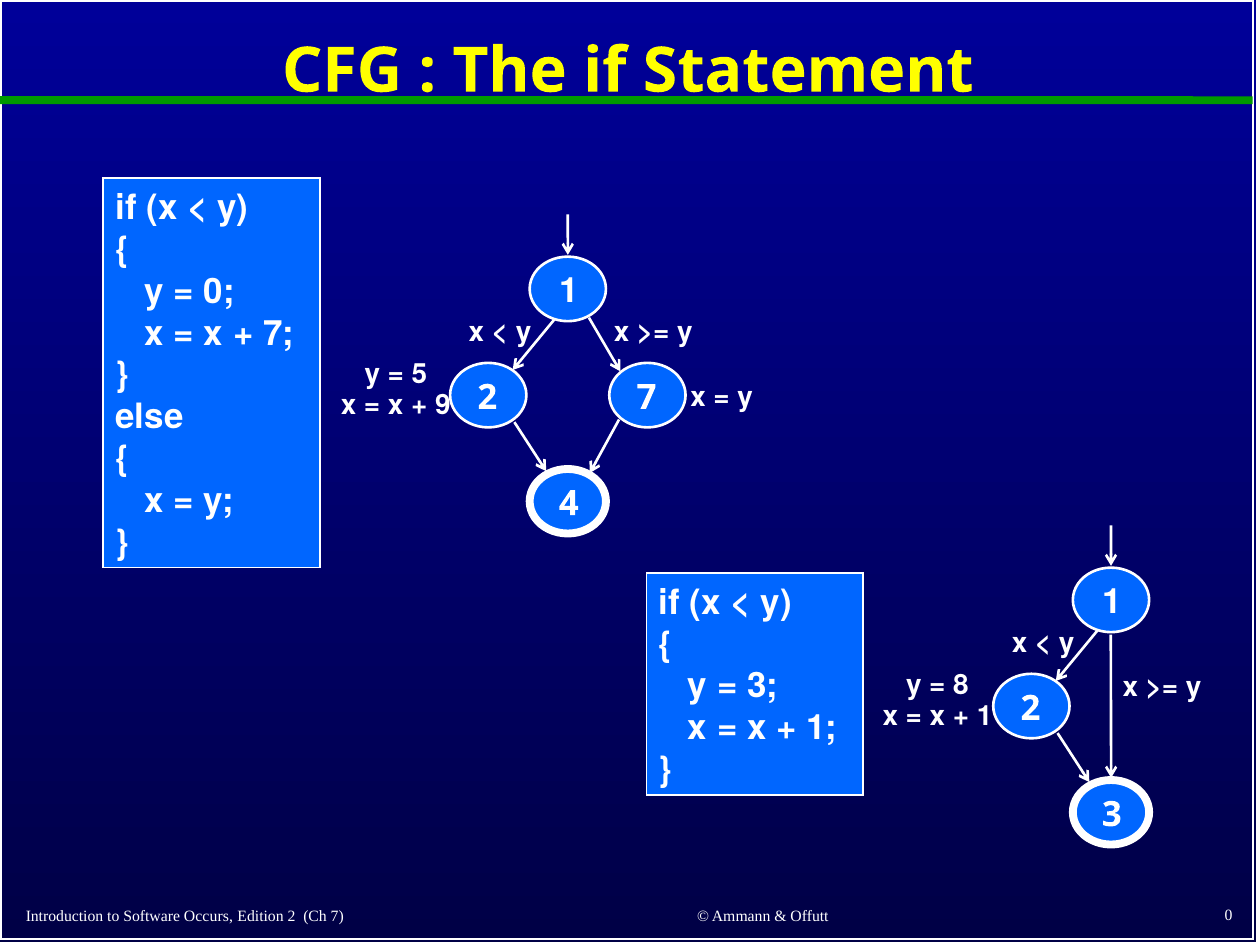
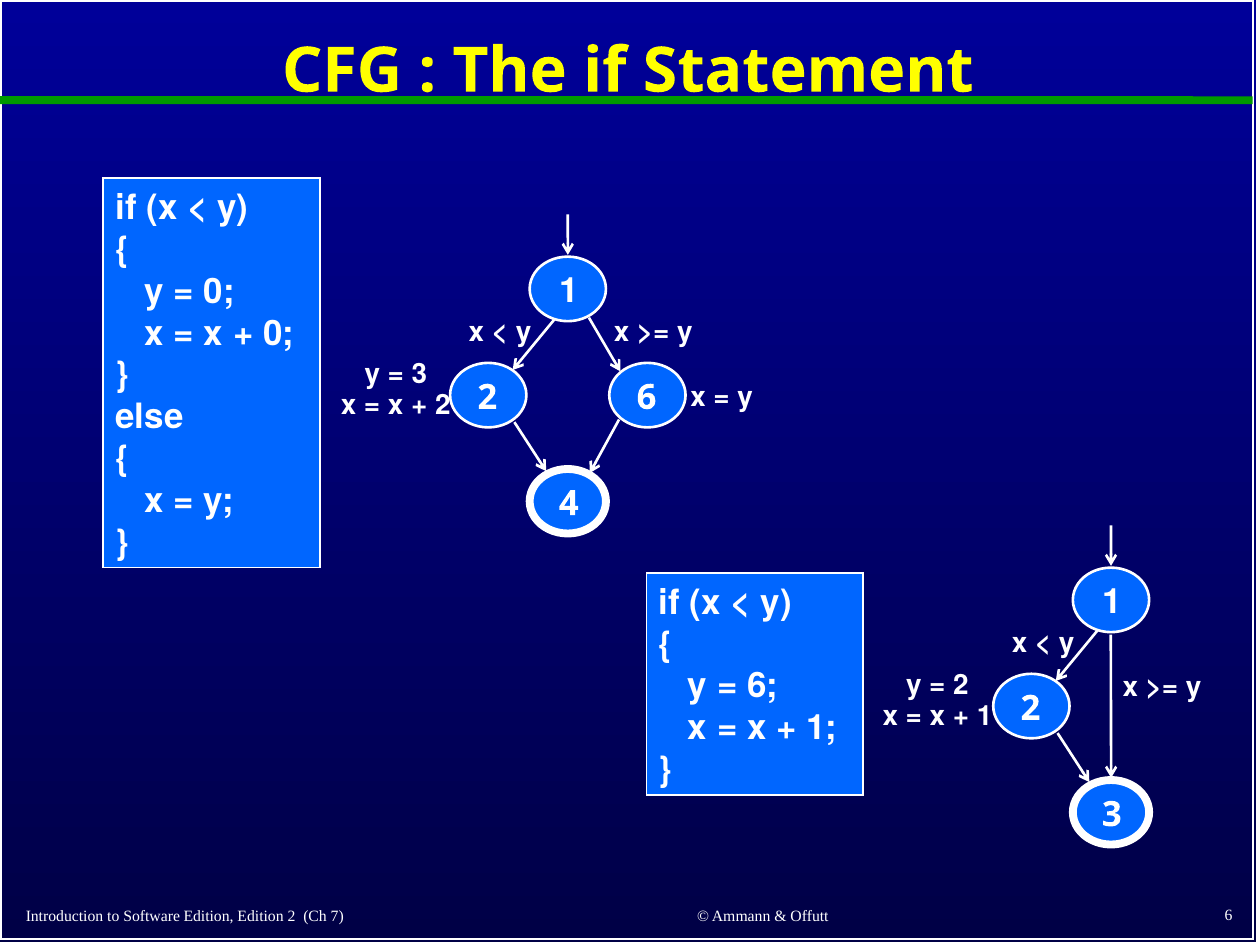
7 at (279, 334): 7 -> 0
5 at (419, 374): 5 -> 3
2 7: 7 -> 6
9 at (443, 405): 9 -> 2
3 at (763, 686): 3 -> 6
8 at (961, 685): 8 -> 2
Software Occurs: Occurs -> Edition
Offutt 0: 0 -> 6
